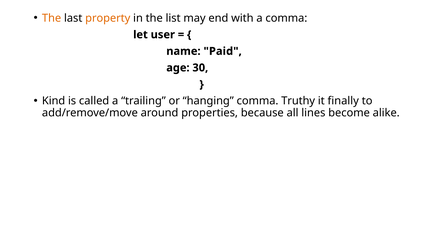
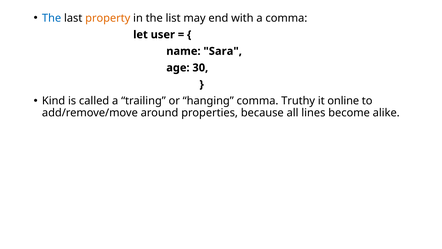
The at (52, 18) colour: orange -> blue
Paid: Paid -> Sara
finally: finally -> online
